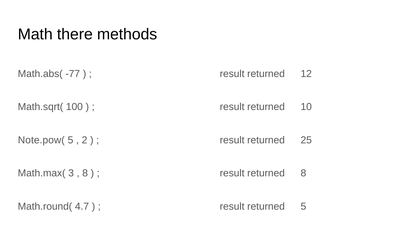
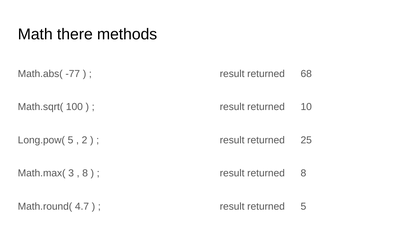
12: 12 -> 68
Note.pow(: Note.pow( -> Long.pow(
